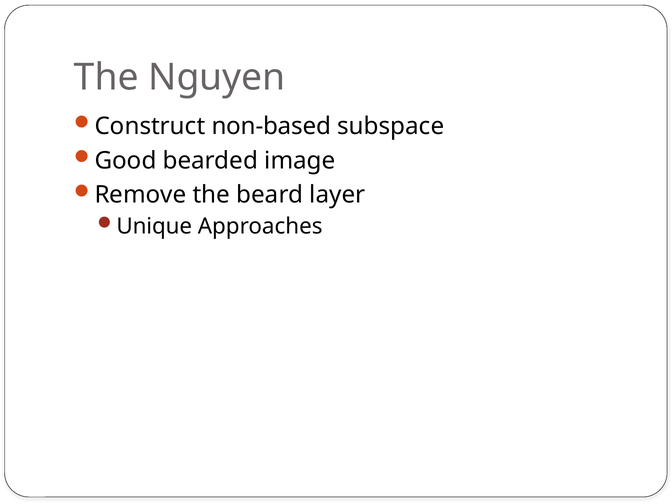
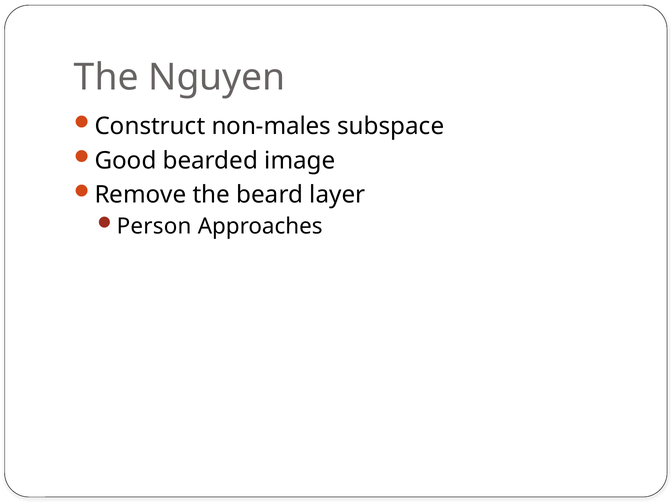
non-based: non-based -> non-males
Unique: Unique -> Person
